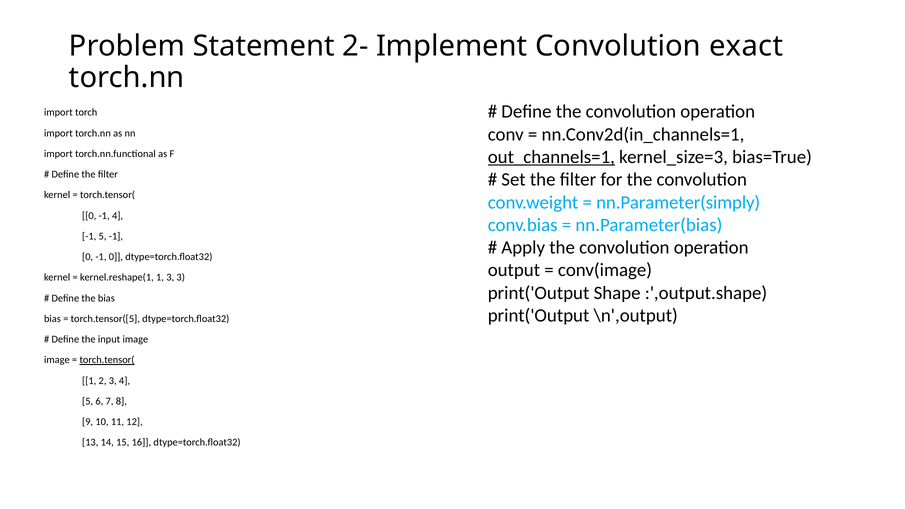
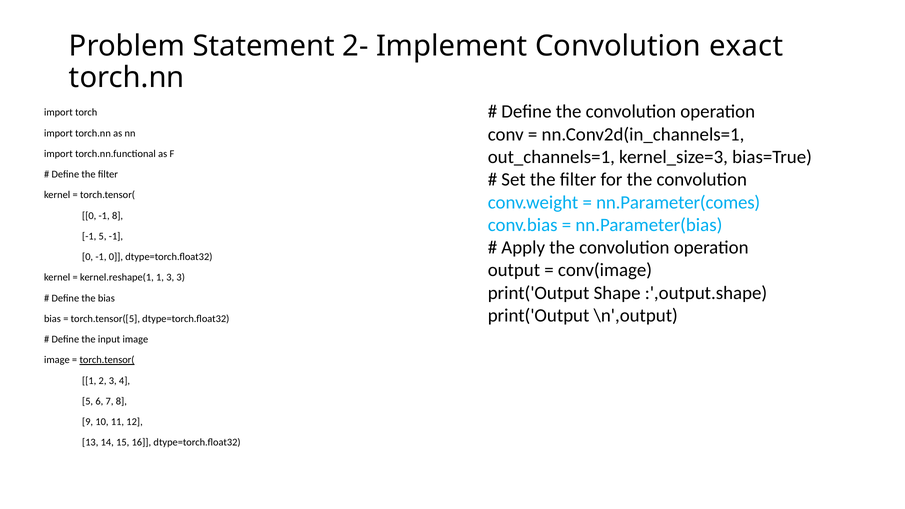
out_channels=1 underline: present -> none
nn.Parameter(simply: nn.Parameter(simply -> nn.Parameter(comes
-1 4: 4 -> 8
